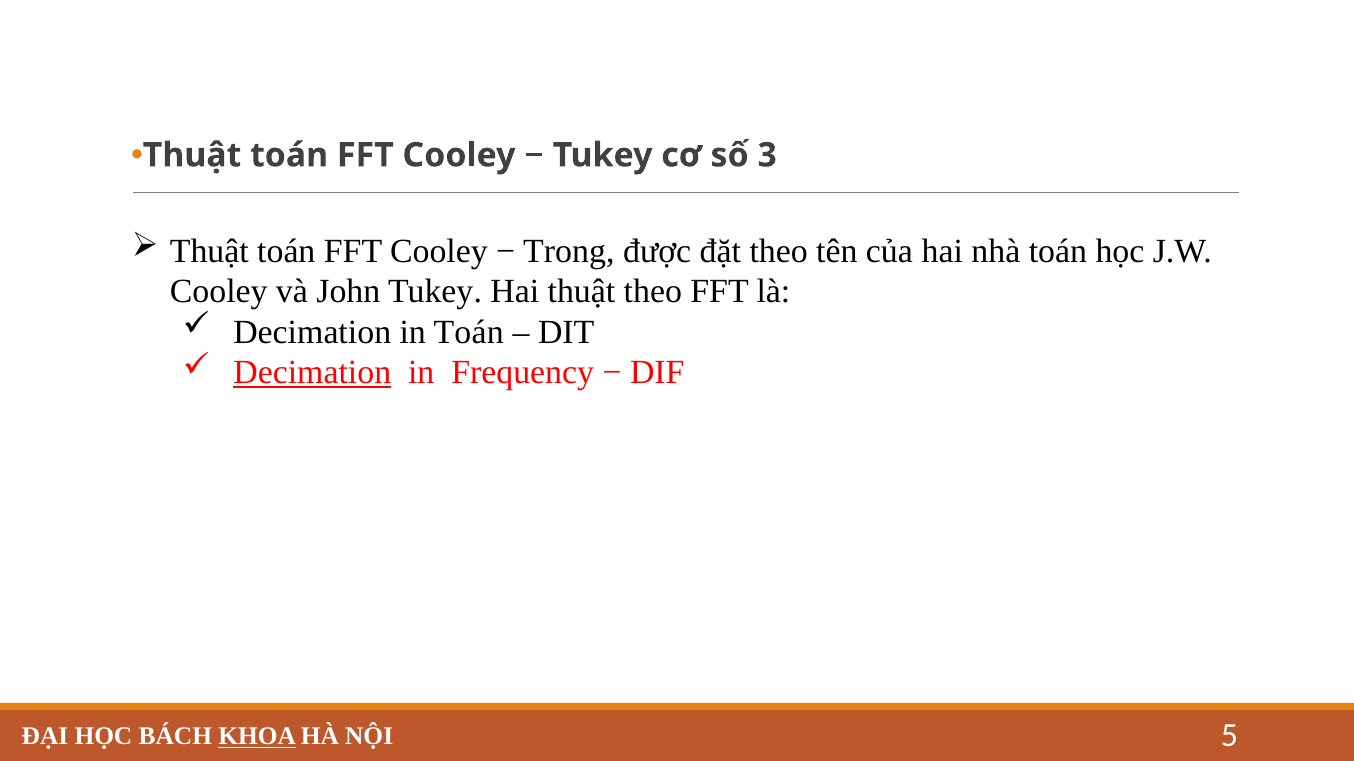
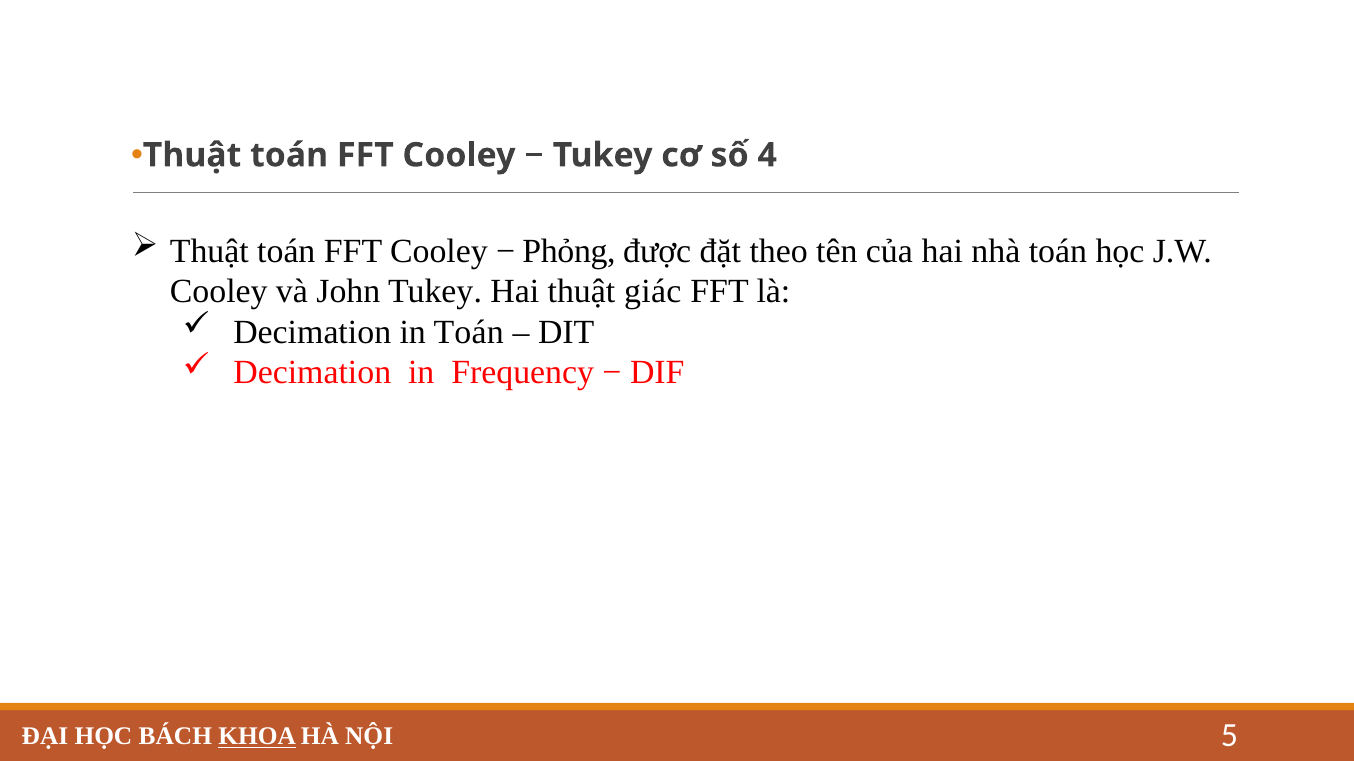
3: 3 -> 4
Trong: Trong -> Phỏng
thuật theo: theo -> giác
Decimation at (312, 373) underline: present -> none
